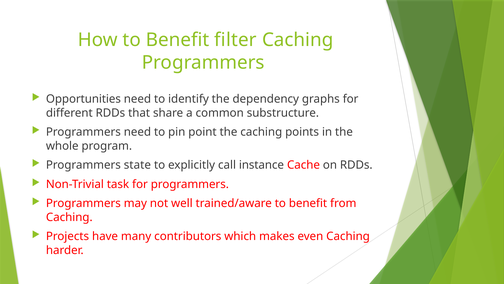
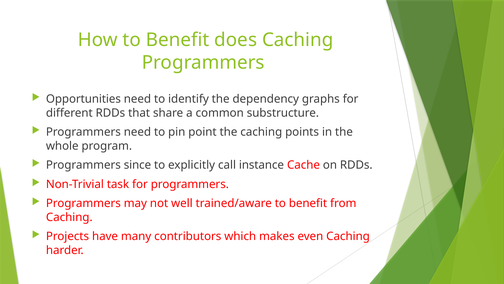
filter: filter -> does
state: state -> since
